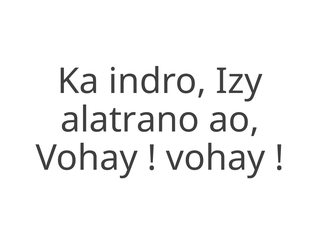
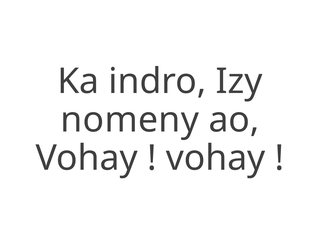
alatrano: alatrano -> nomeny
